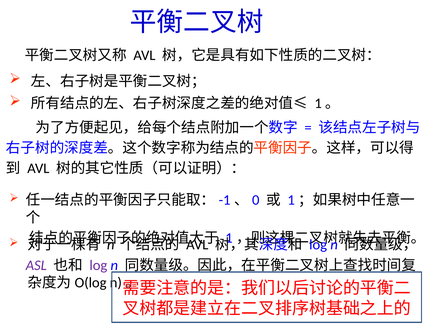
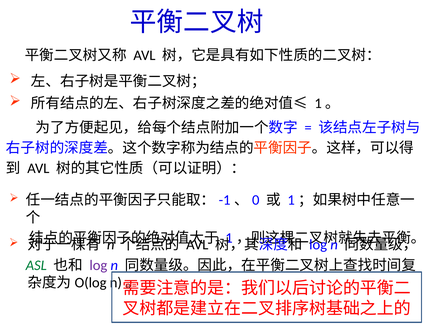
ASL colour: purple -> green
